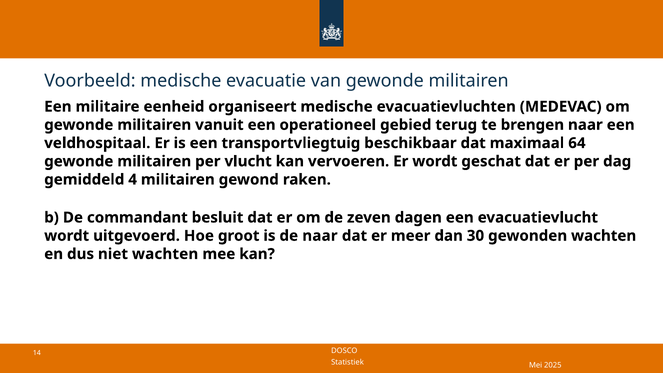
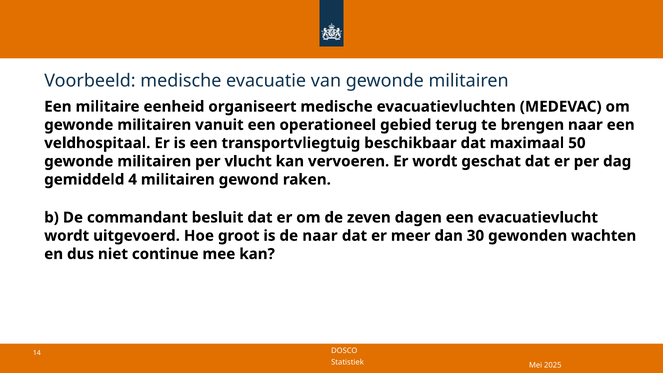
64: 64 -> 50
niet wachten: wachten -> continue
